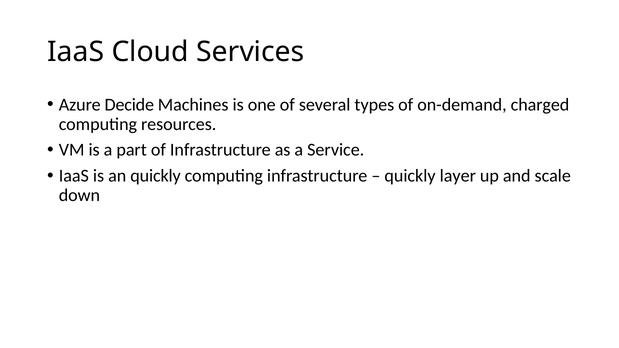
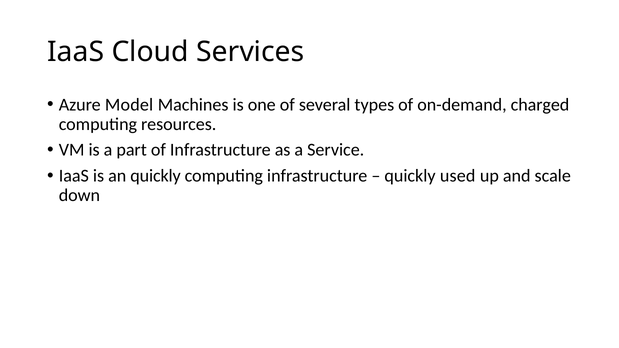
Decide: Decide -> Model
layer: layer -> used
